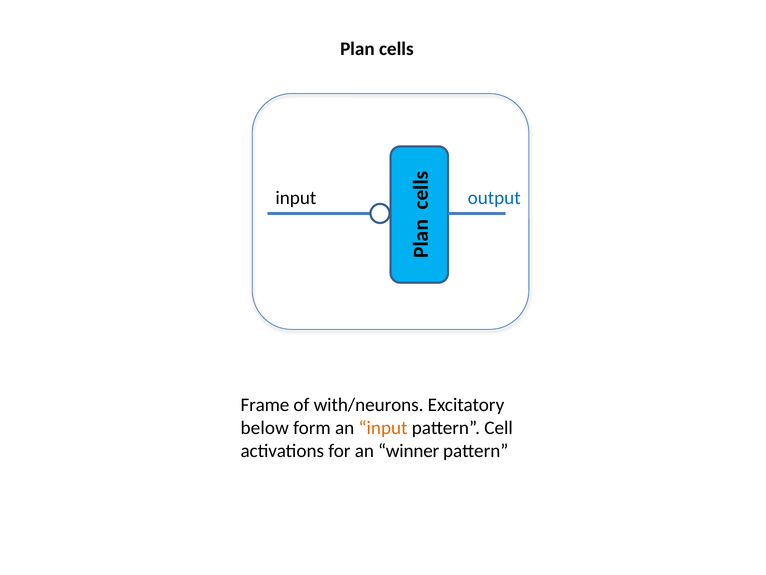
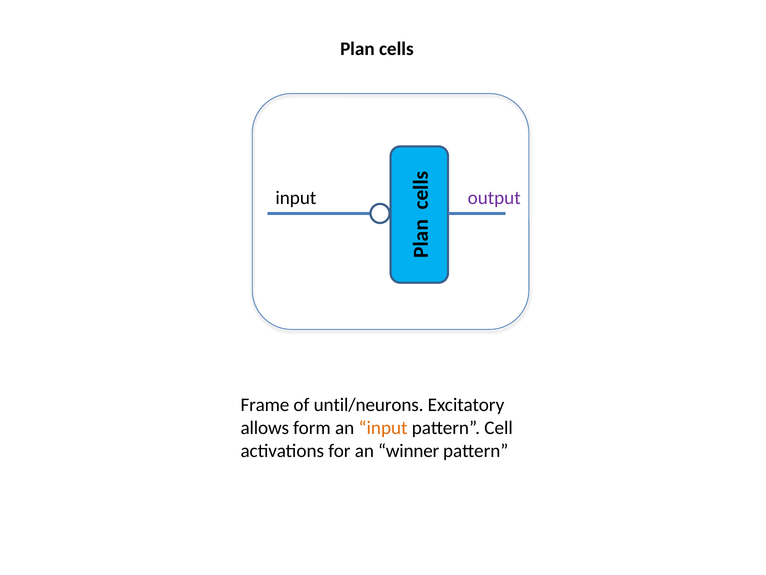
output colour: blue -> purple
with/neurons: with/neurons -> until/neurons
below: below -> allows
